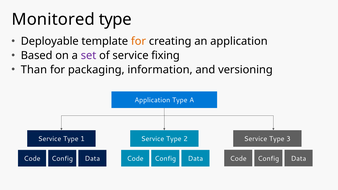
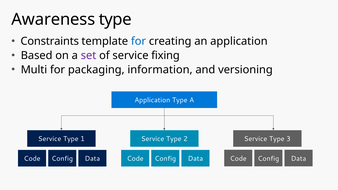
Monitored: Monitored -> Awareness
Deployable: Deployable -> Constraints
for at (138, 41) colour: orange -> blue
Than: Than -> Multi
